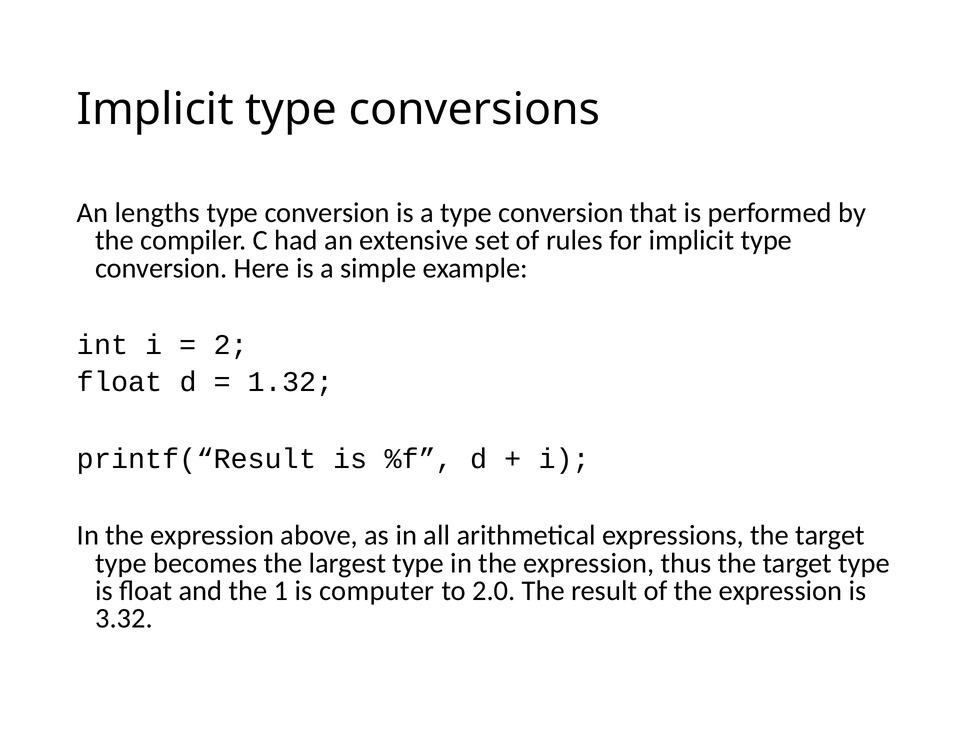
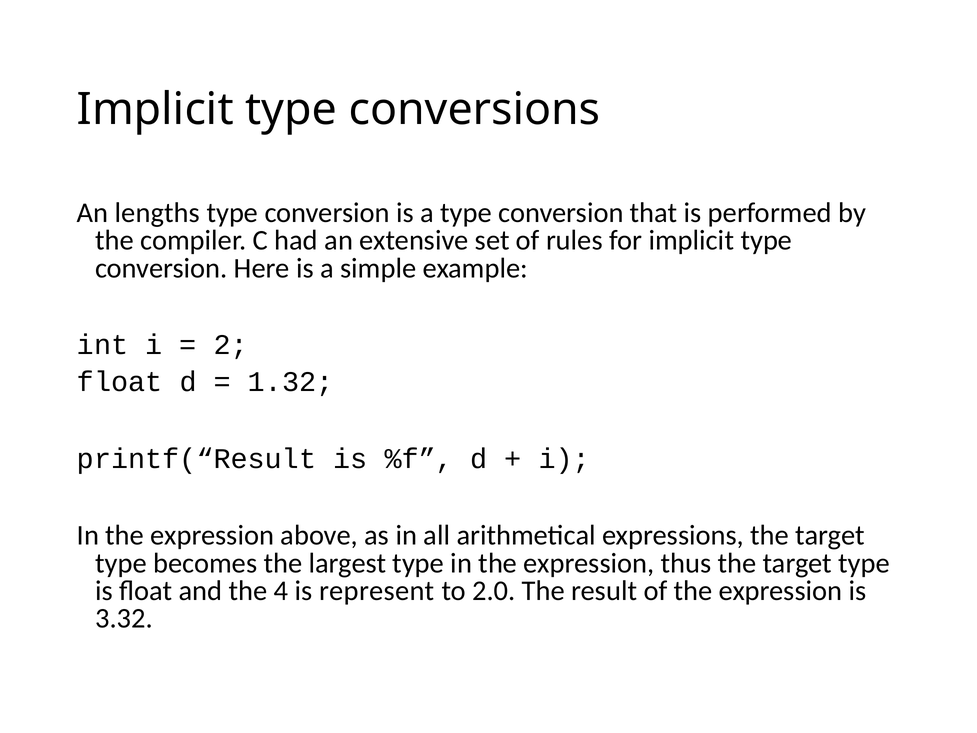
1: 1 -> 4
computer: computer -> represent
